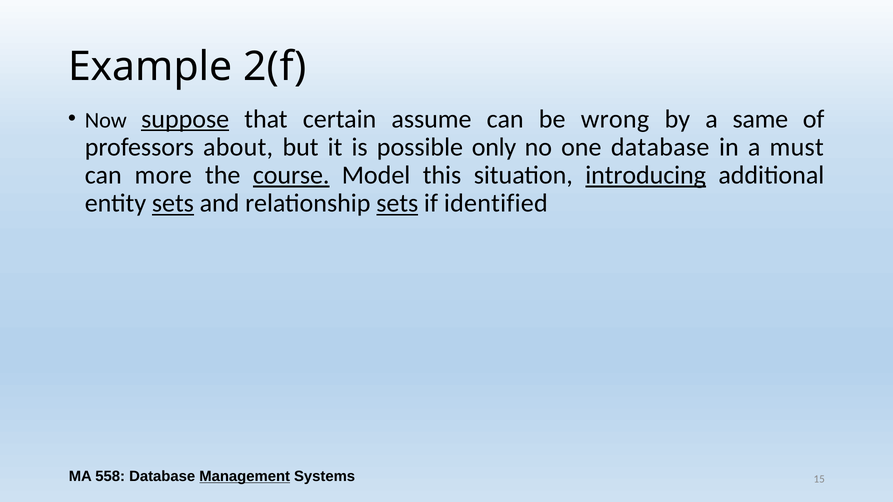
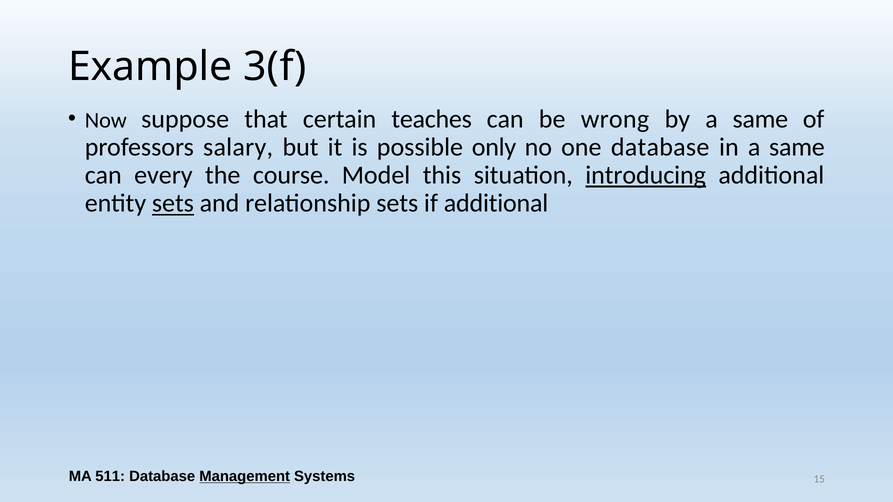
2(f: 2(f -> 3(f
suppose underline: present -> none
assume: assume -> teaches
about: about -> salary
in a must: must -> same
more: more -> every
course underline: present -> none
sets at (397, 204) underline: present -> none
if identified: identified -> additional
558: 558 -> 511
